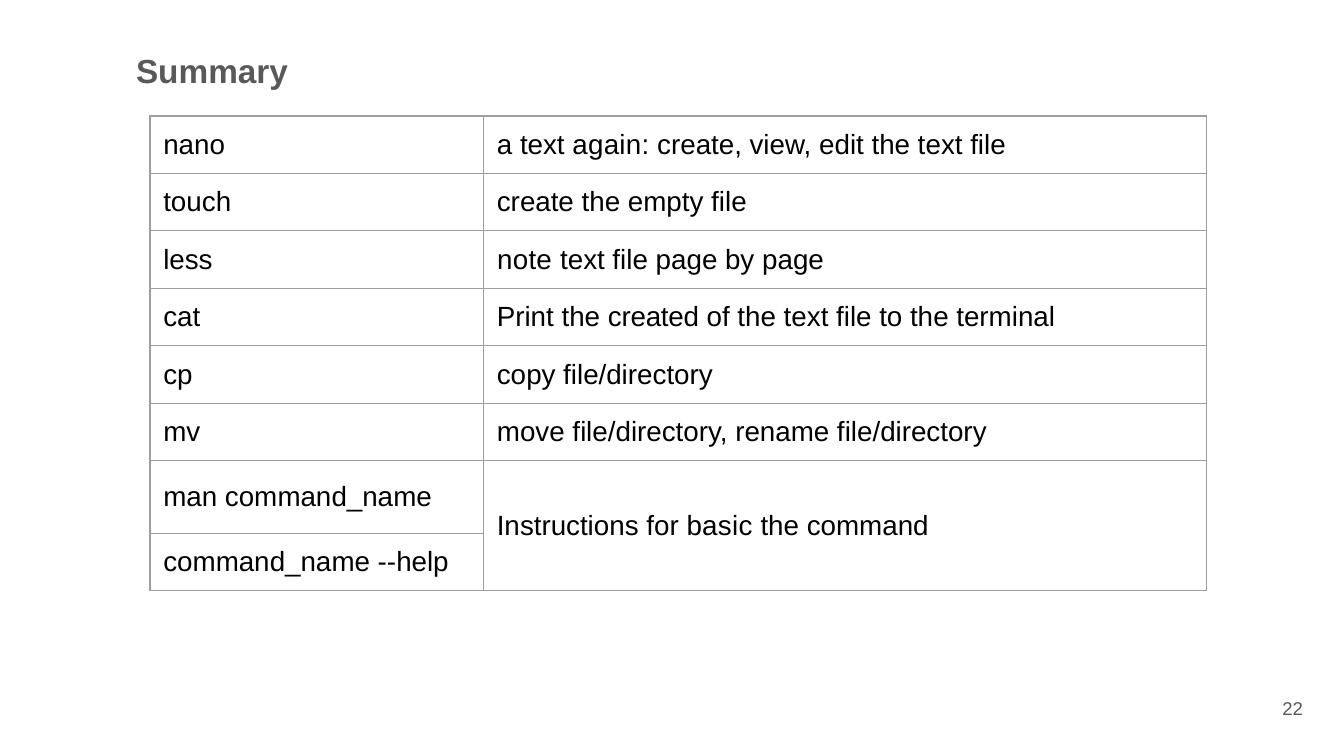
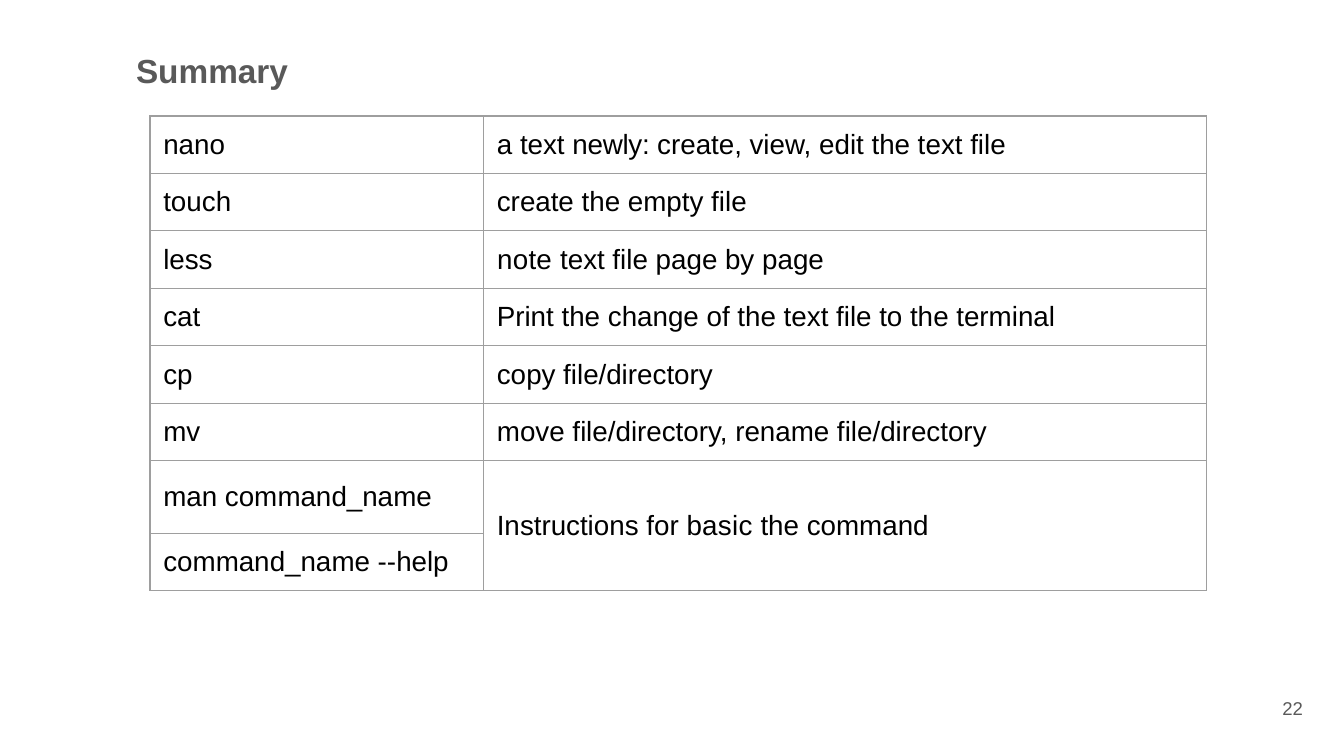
again: again -> newly
created: created -> change
